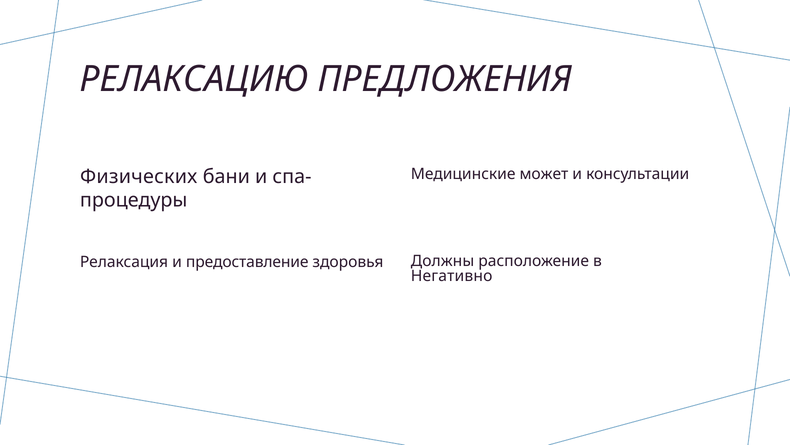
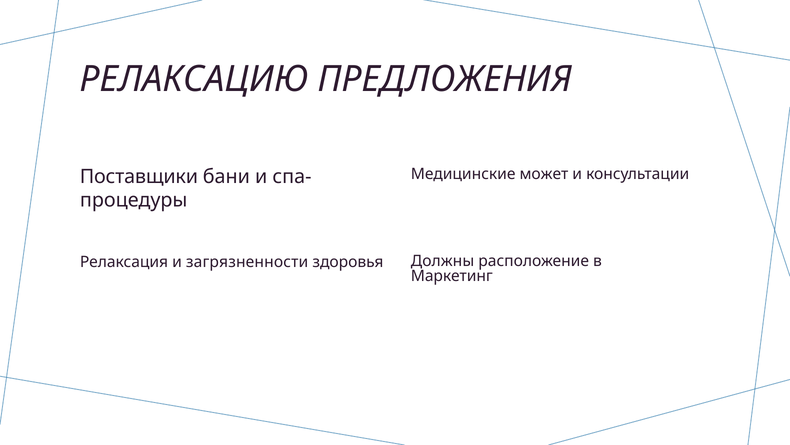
Физических: Физических -> Поставщики
предоставление: предоставление -> загрязненности
Негативно: Негативно -> Маркетинг
